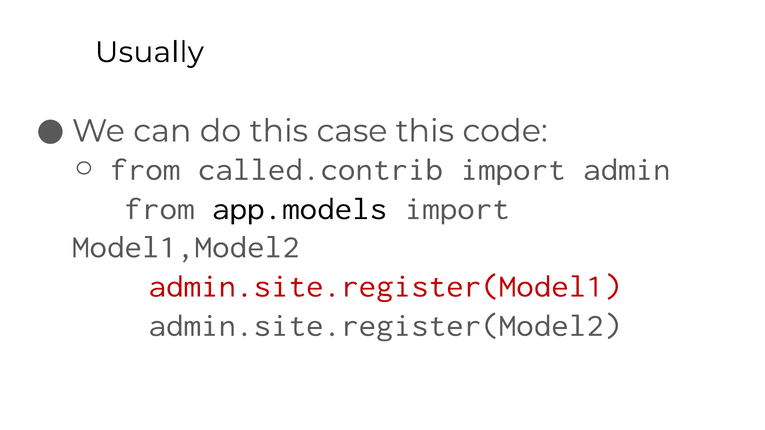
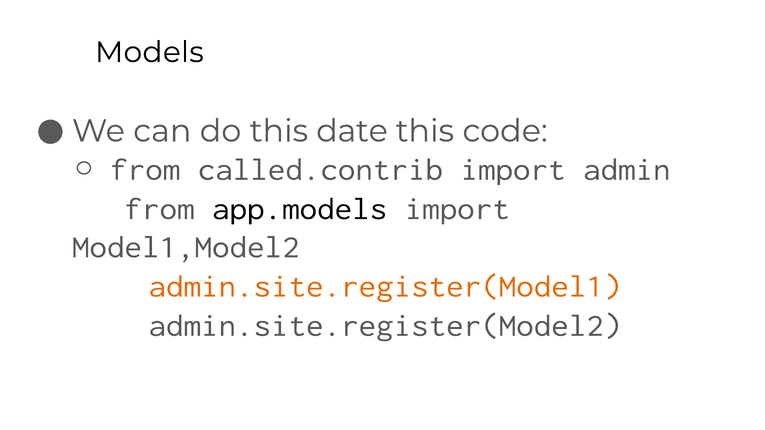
Usually: Usually -> Models
case: case -> date
admin.site.register(Model1 colour: red -> orange
